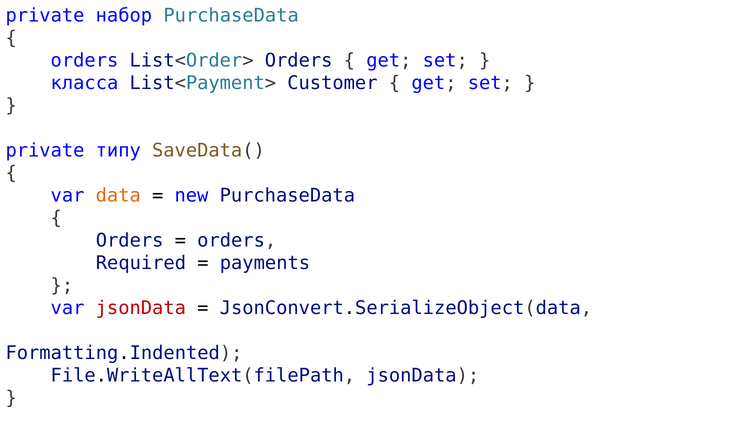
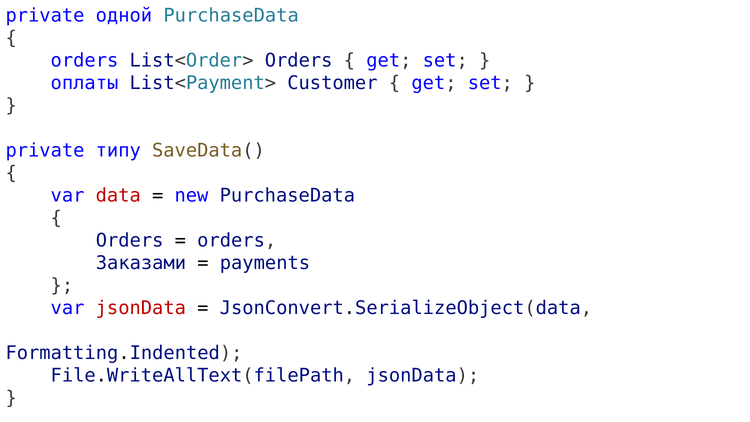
набор: набор -> одной
класса: класса -> оплаты
data colour: orange -> red
Required: Required -> Заказами
